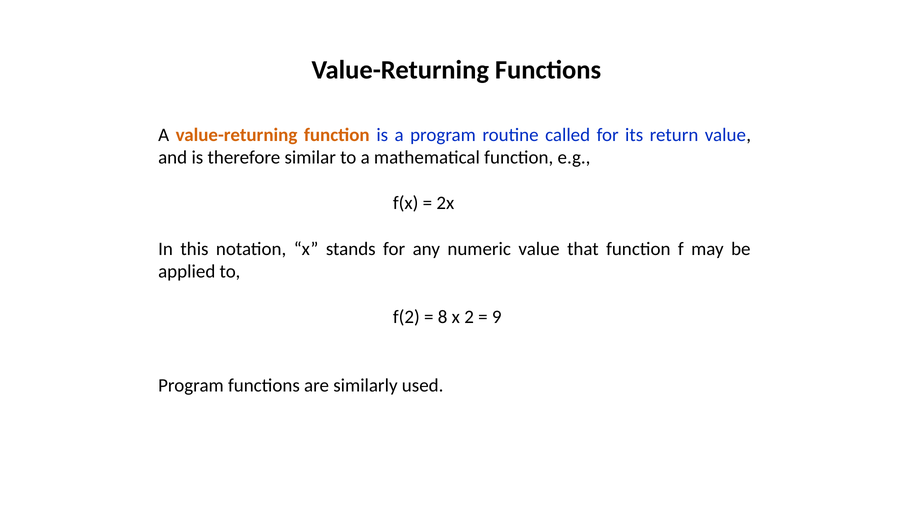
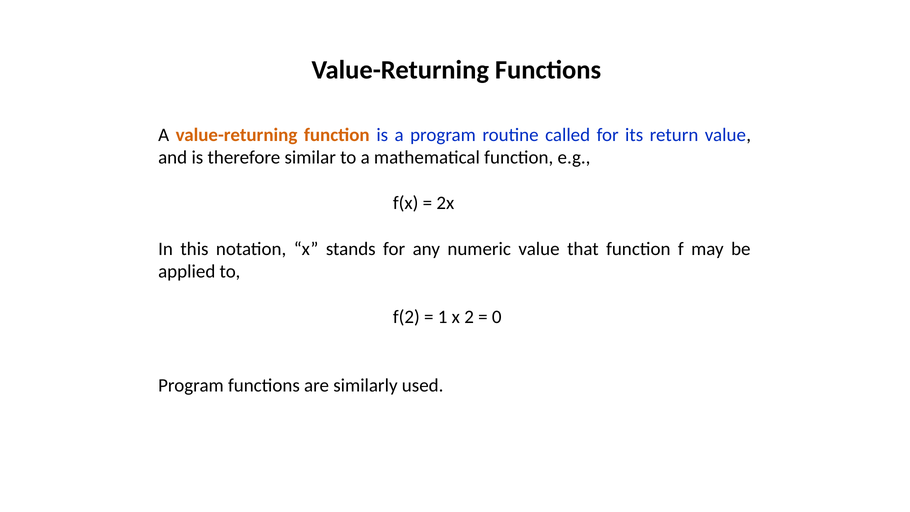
8: 8 -> 1
9: 9 -> 0
